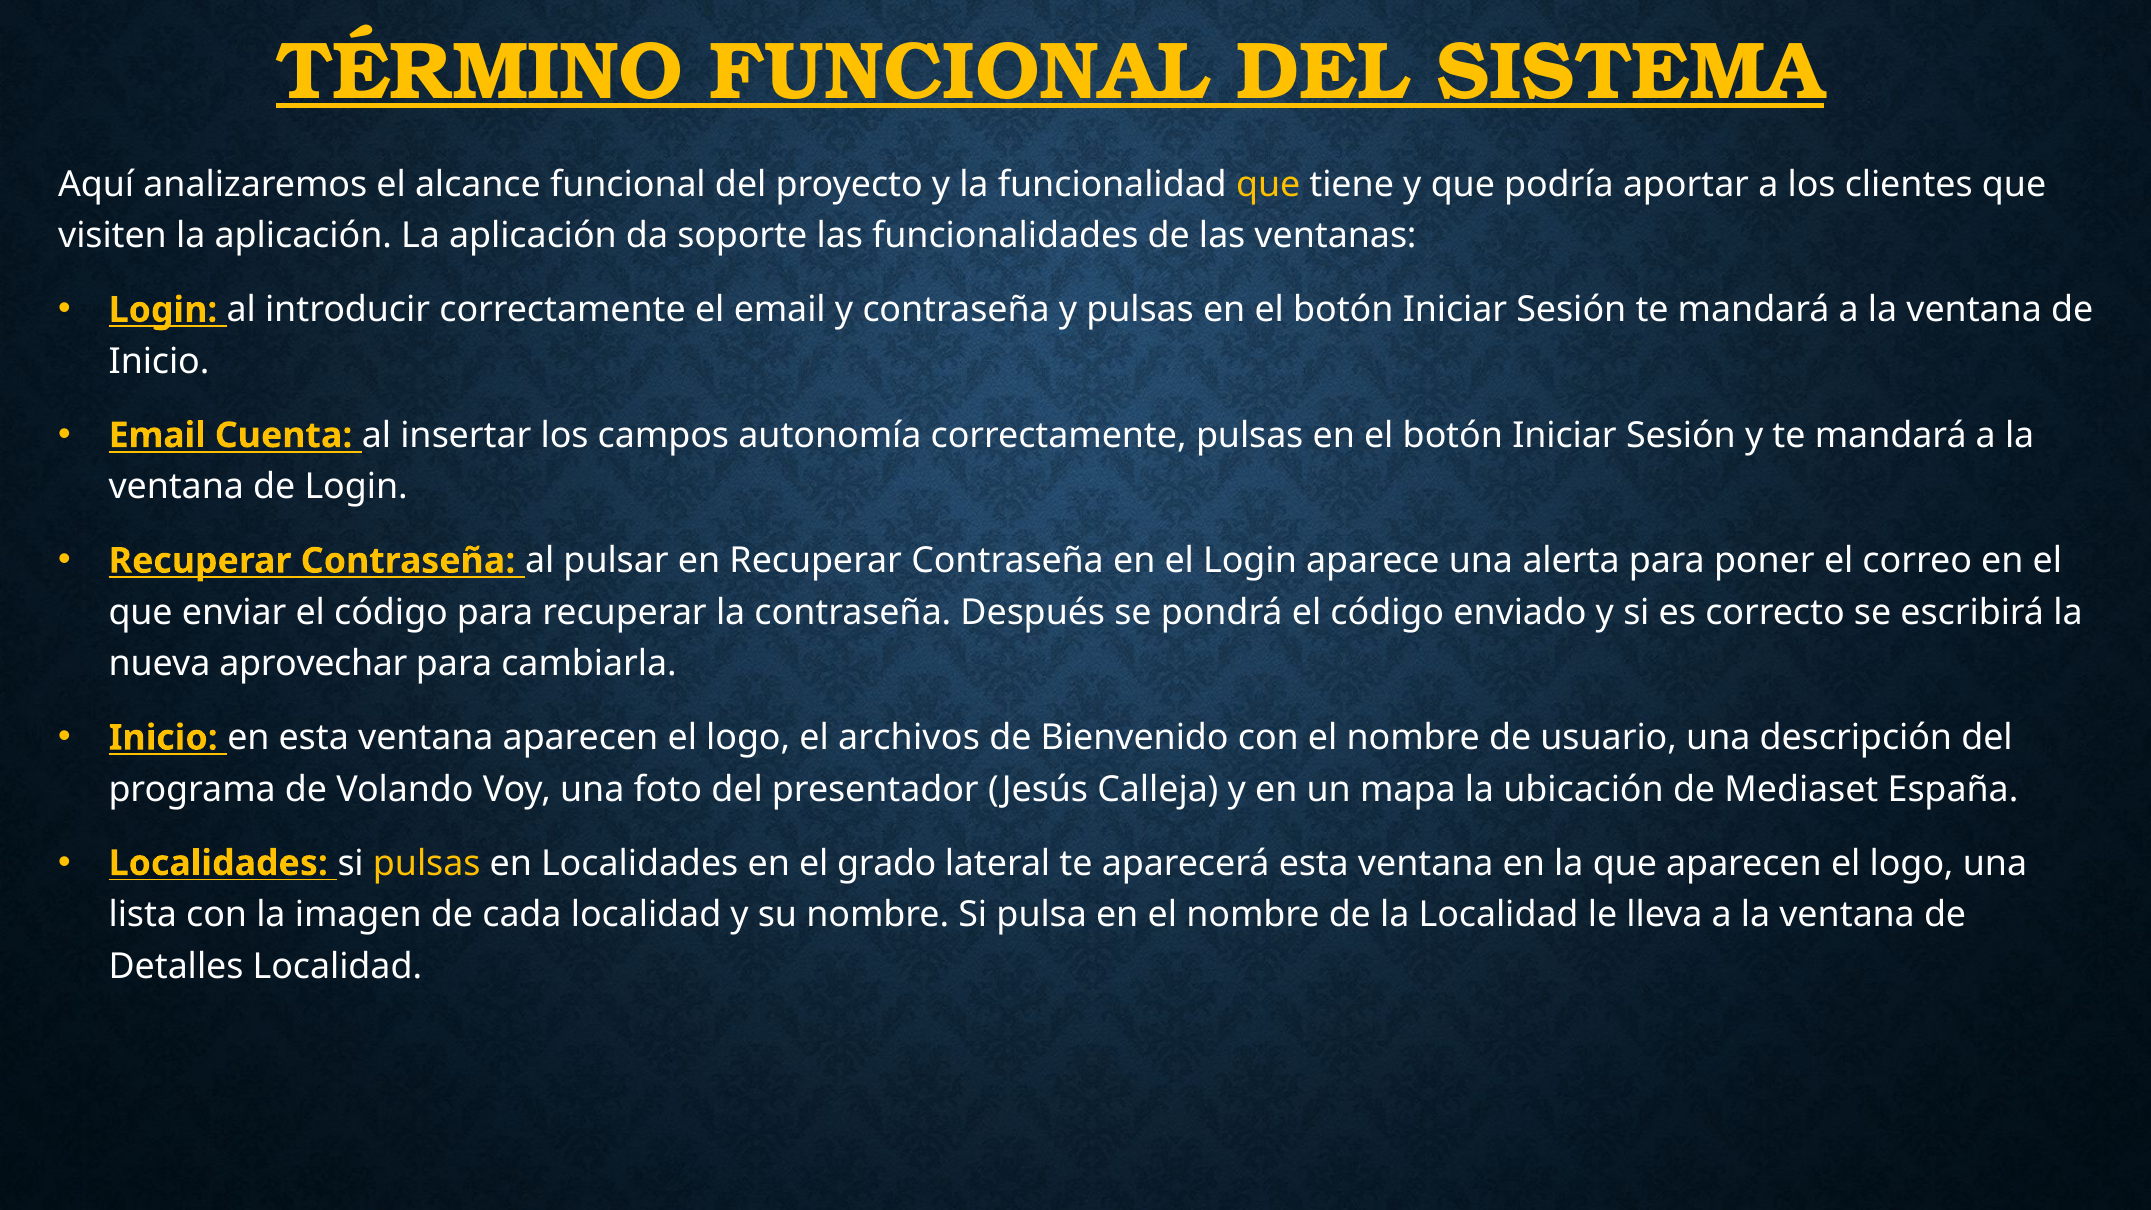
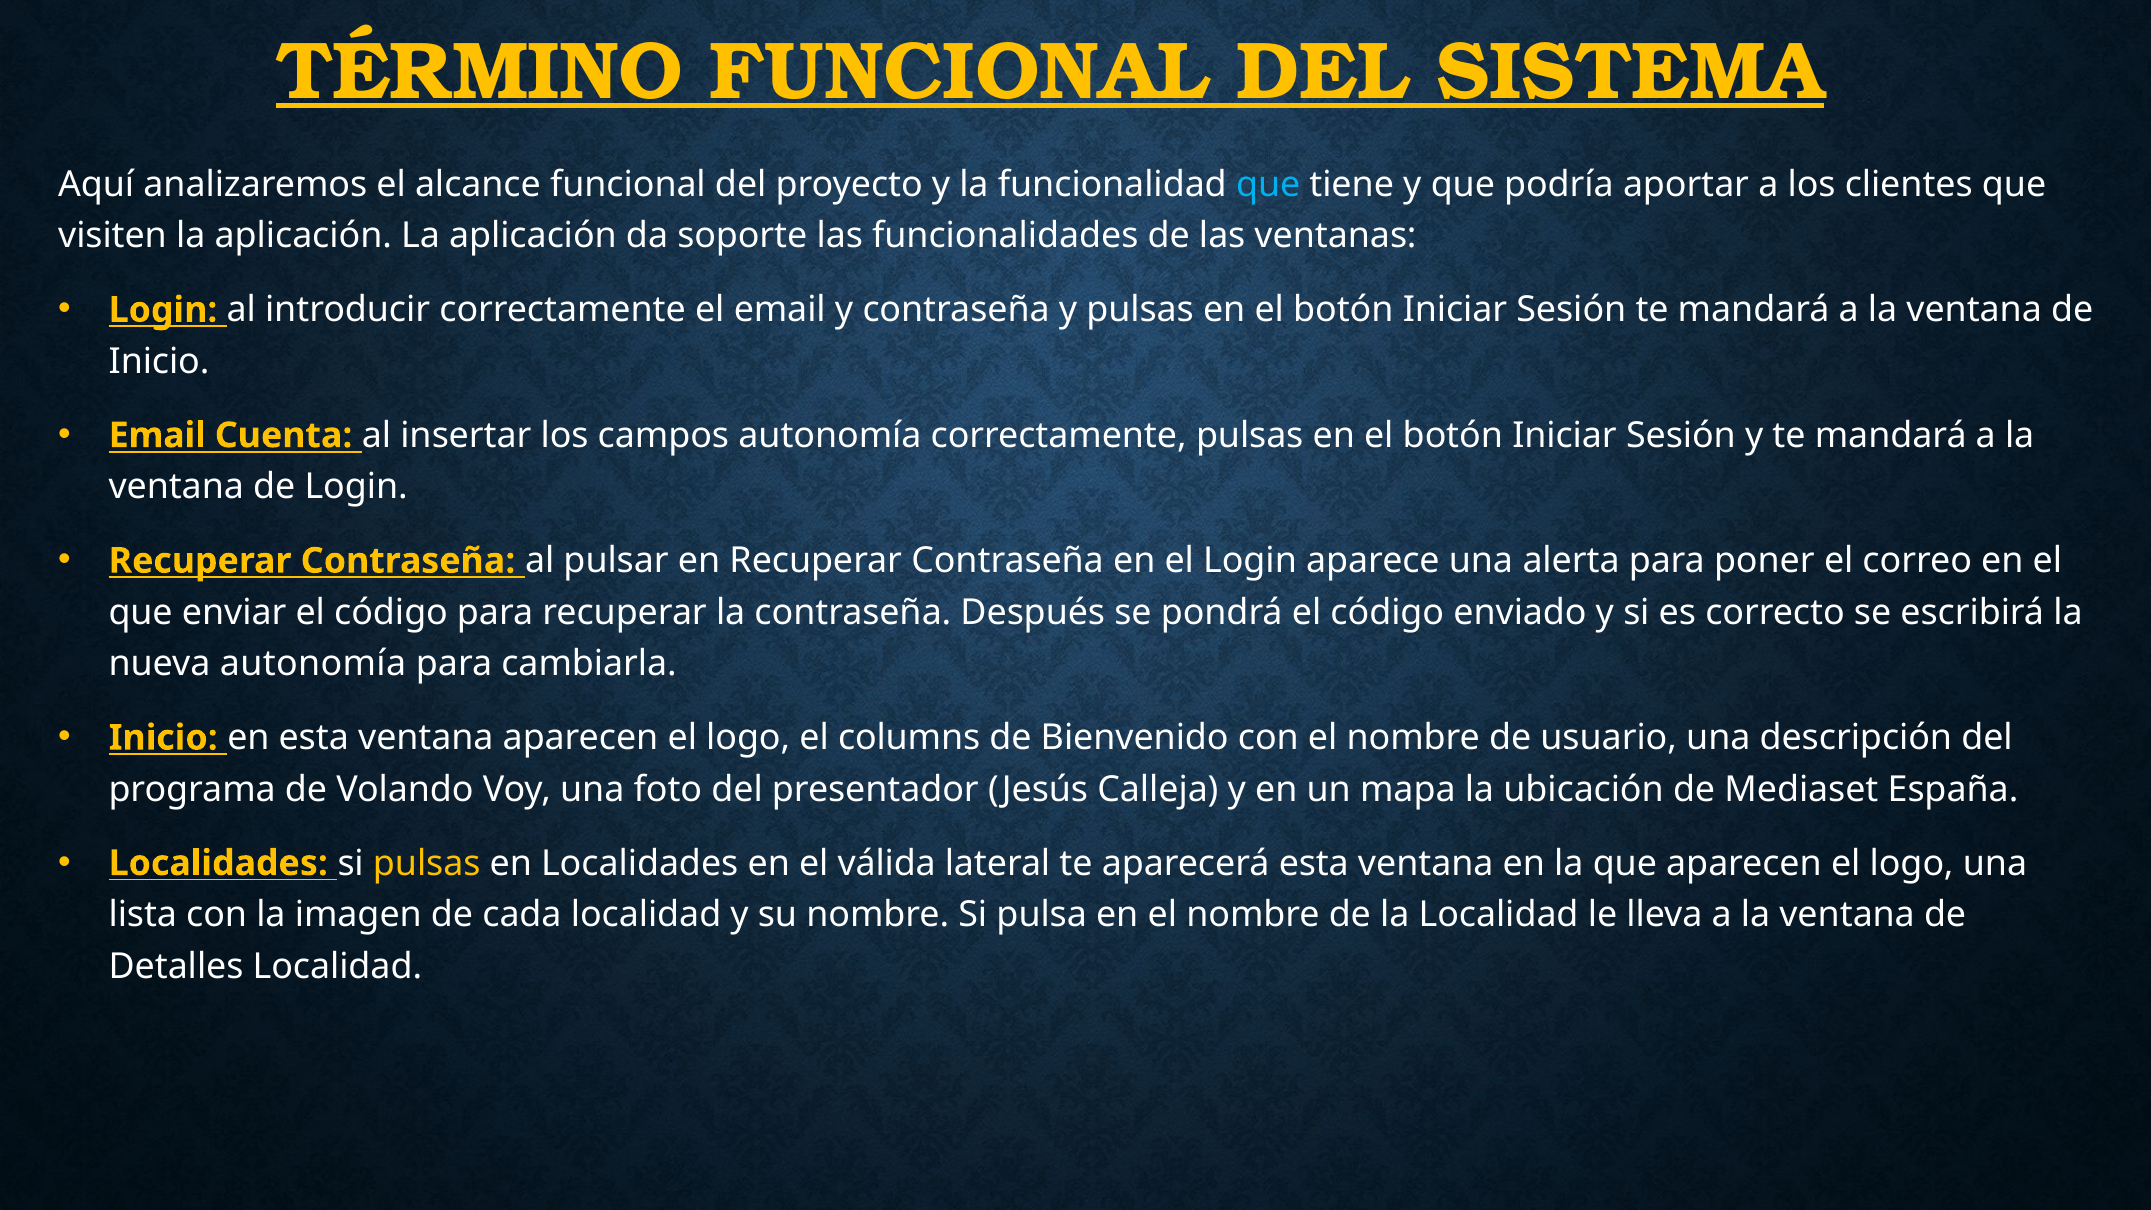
que at (1268, 184) colour: yellow -> light blue
nueva aprovechar: aprovechar -> autonomía
archivos: archivos -> columns
grado: grado -> válida
